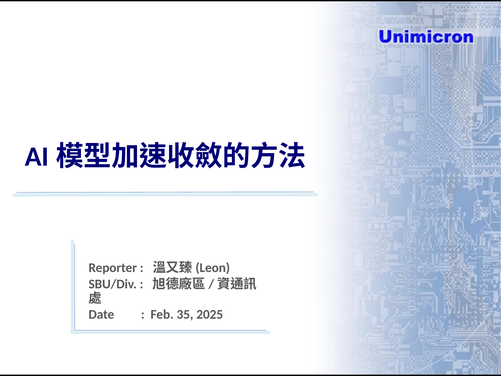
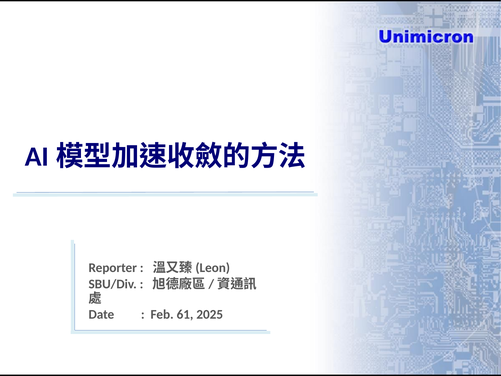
35: 35 -> 61
